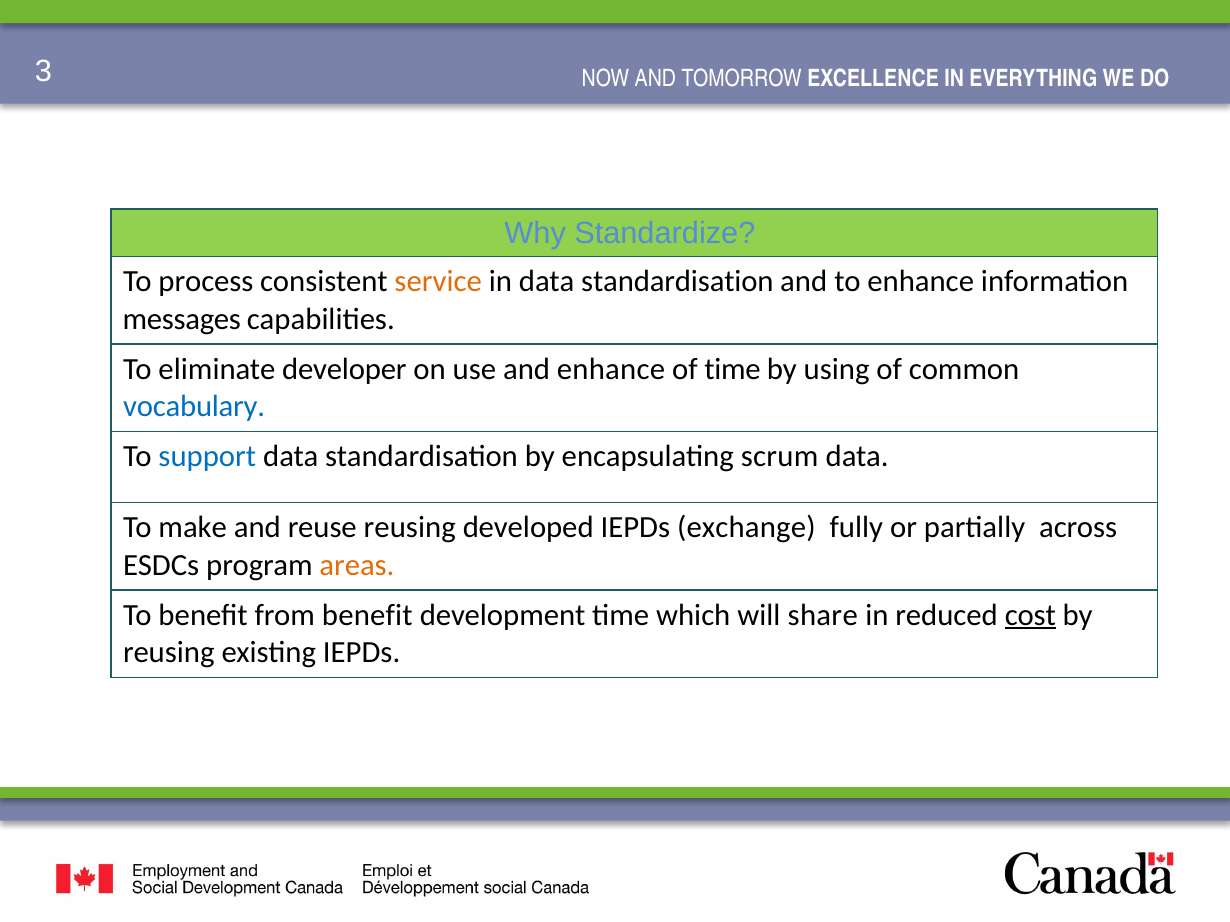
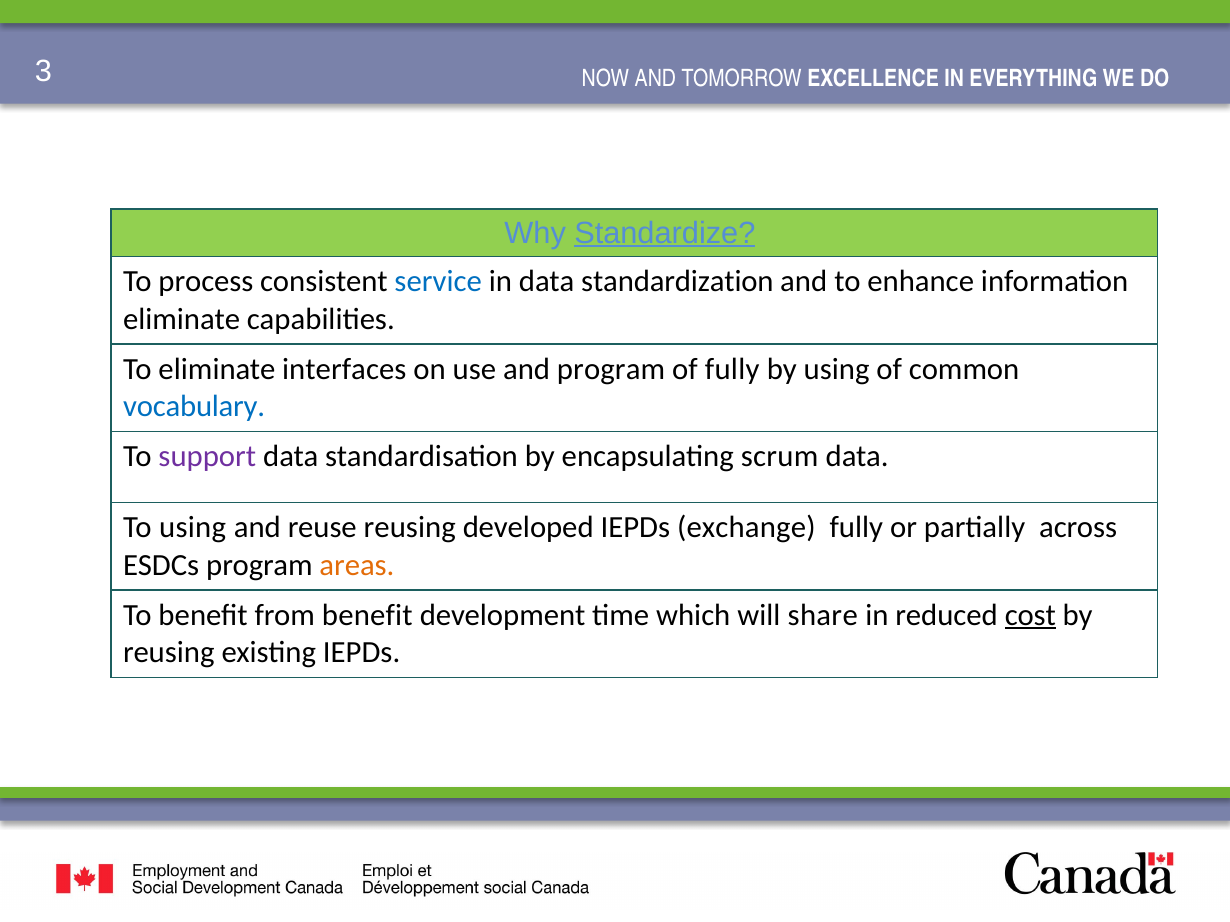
Standardize underline: none -> present
service colour: orange -> blue
in data standardisation: standardisation -> standardization
messages at (182, 319): messages -> eliminate
developer: developer -> interfaces
and enhance: enhance -> program
of time: time -> fully
support colour: blue -> purple
To make: make -> using
